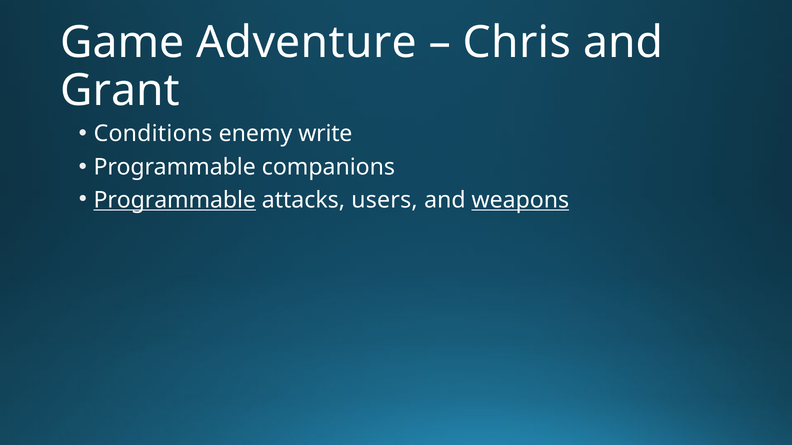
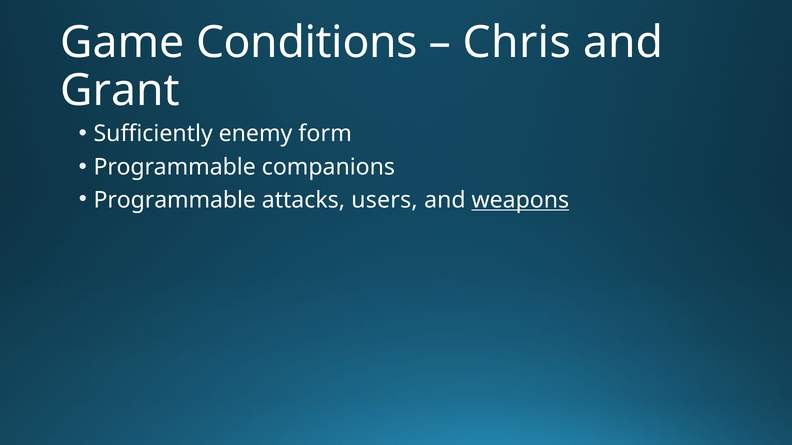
Adventure: Adventure -> Conditions
Conditions: Conditions -> Sufficiently
write: write -> form
Programmable at (175, 200) underline: present -> none
